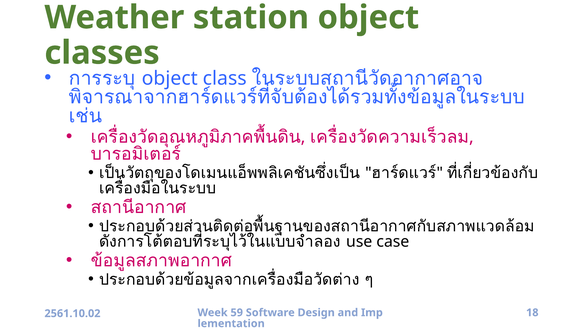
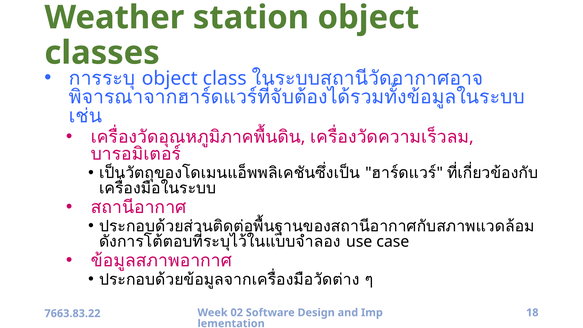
59: 59 -> 02
2561.10.02: 2561.10.02 -> 7663.83.22
